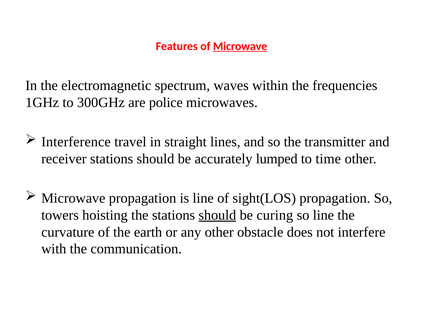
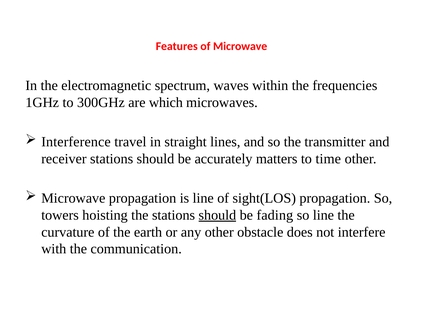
Microwave at (240, 46) underline: present -> none
police: police -> which
lumped: lumped -> matters
curing: curing -> fading
